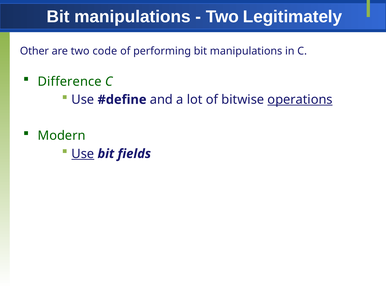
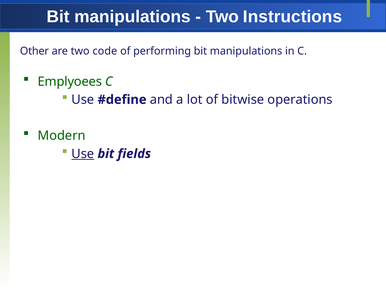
Legitimately: Legitimately -> Instructions
Difference: Difference -> Emplyoees
operations underline: present -> none
